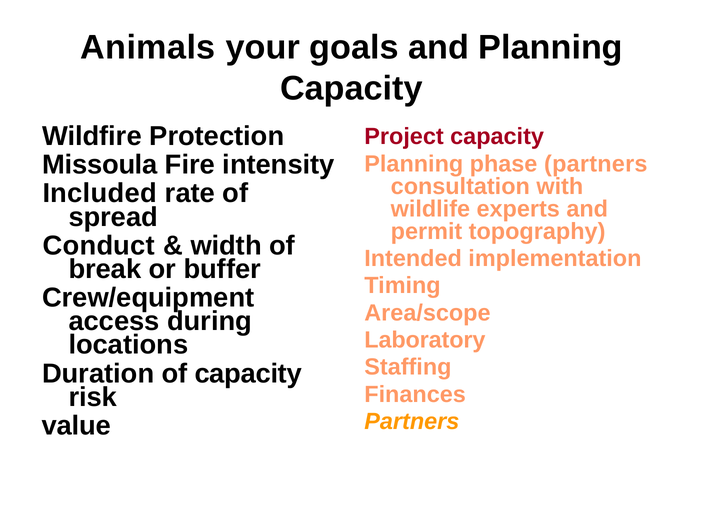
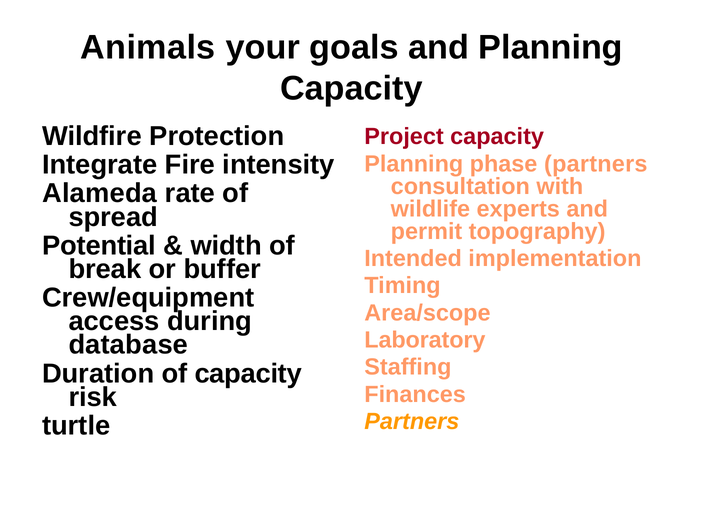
Missoula: Missoula -> Integrate
Included: Included -> Alameda
Conduct: Conduct -> Potential
locations: locations -> database
value: value -> turtle
